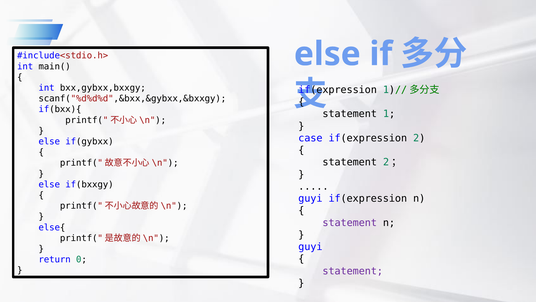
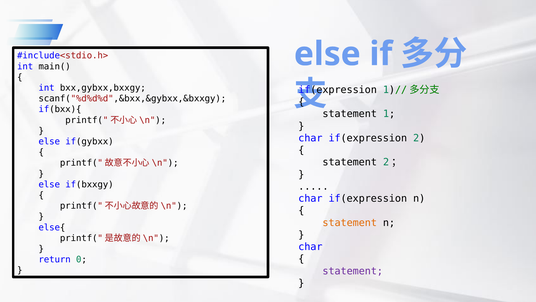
case at (310, 138): case -> char
guyi at (310, 198): guyi -> char
statement at (350, 222) colour: purple -> orange
guyi at (310, 246): guyi -> char
